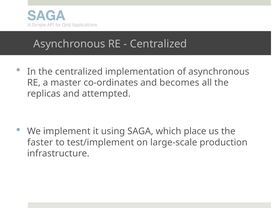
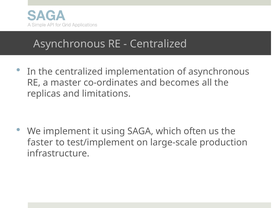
attempted: attempted -> limitations
place: place -> often
